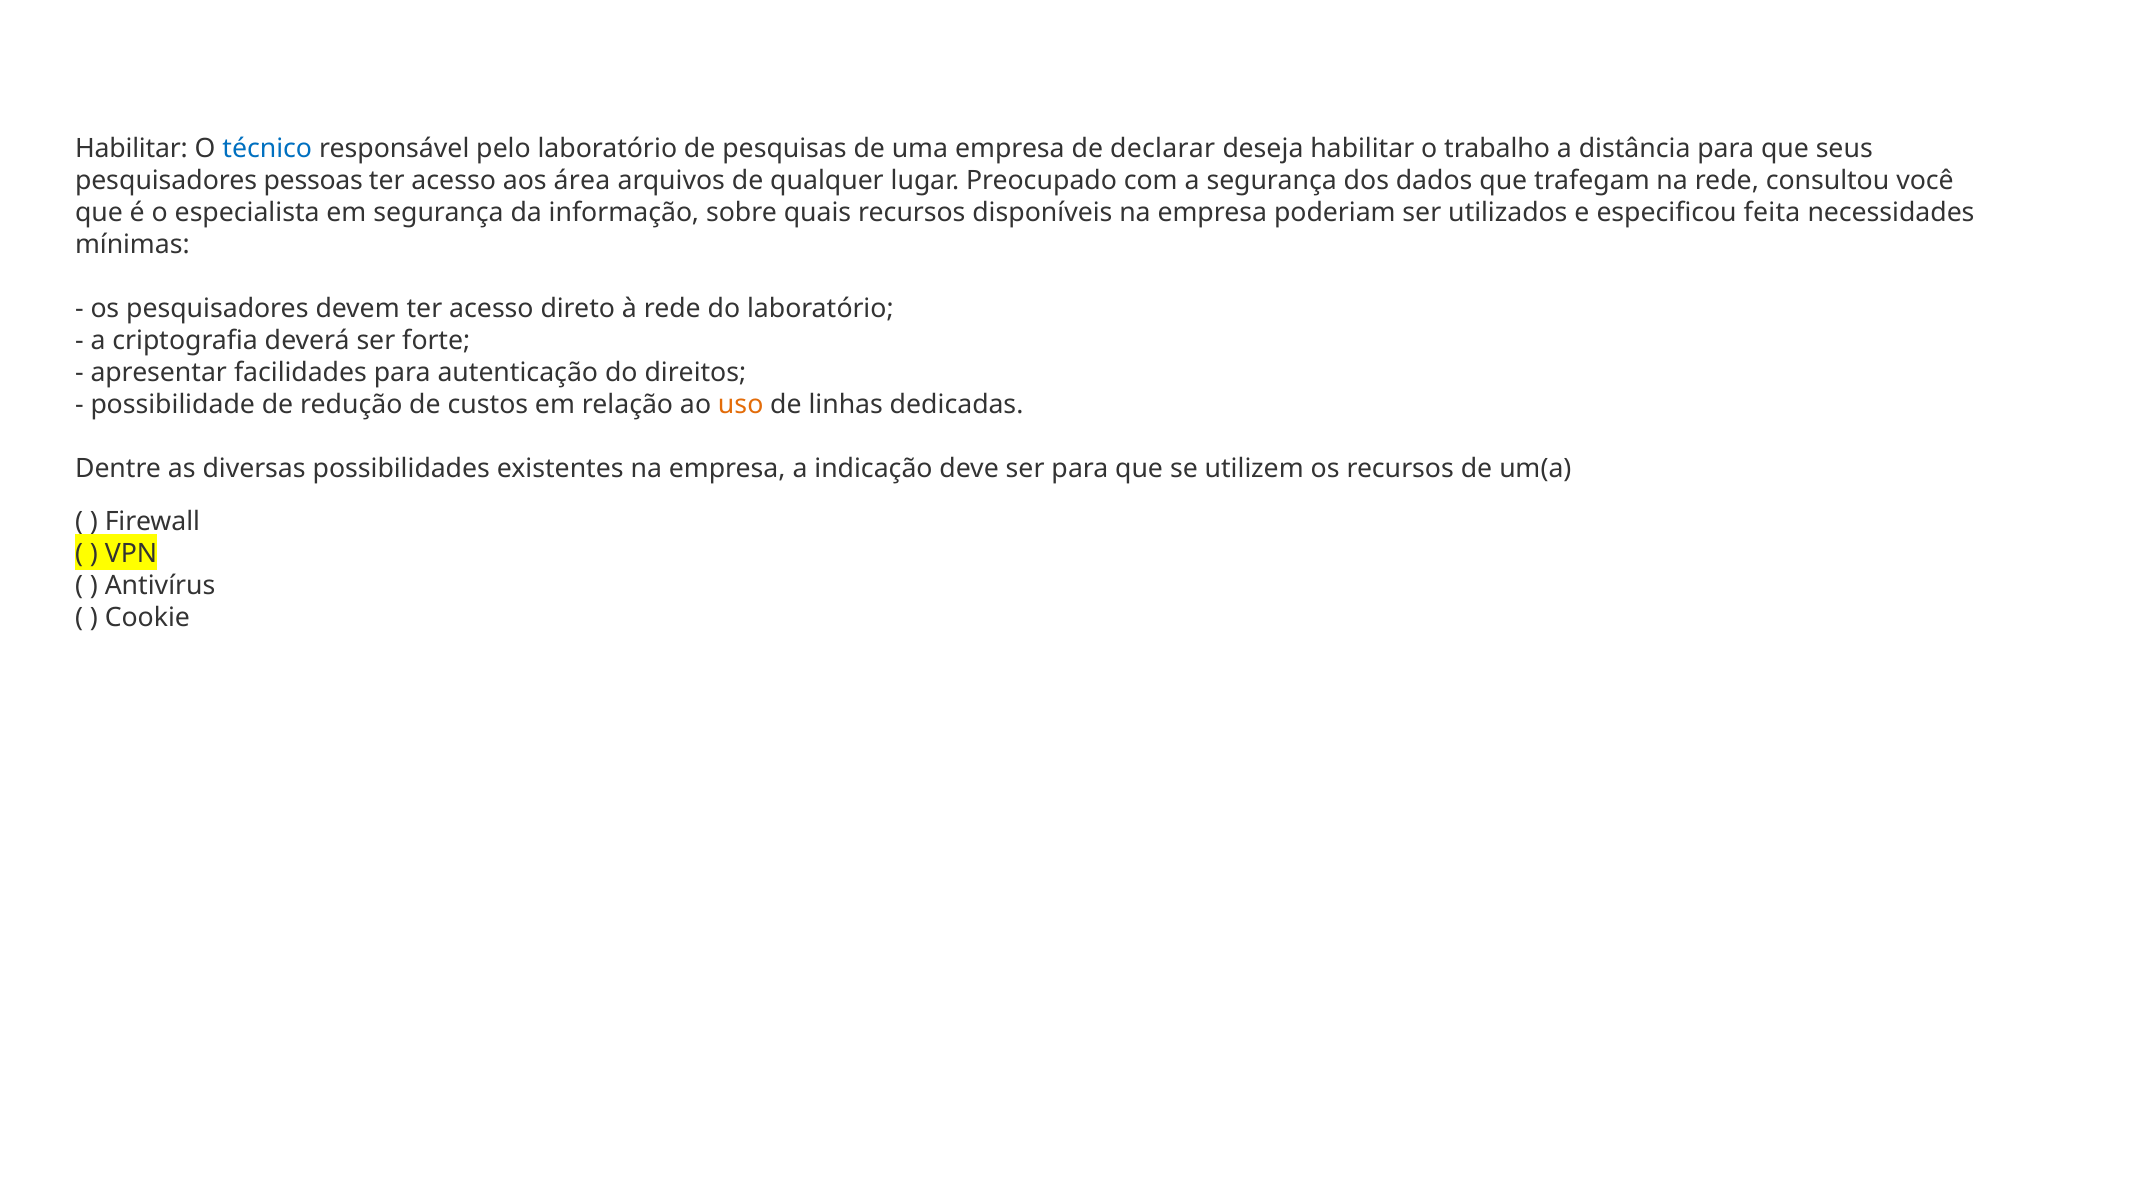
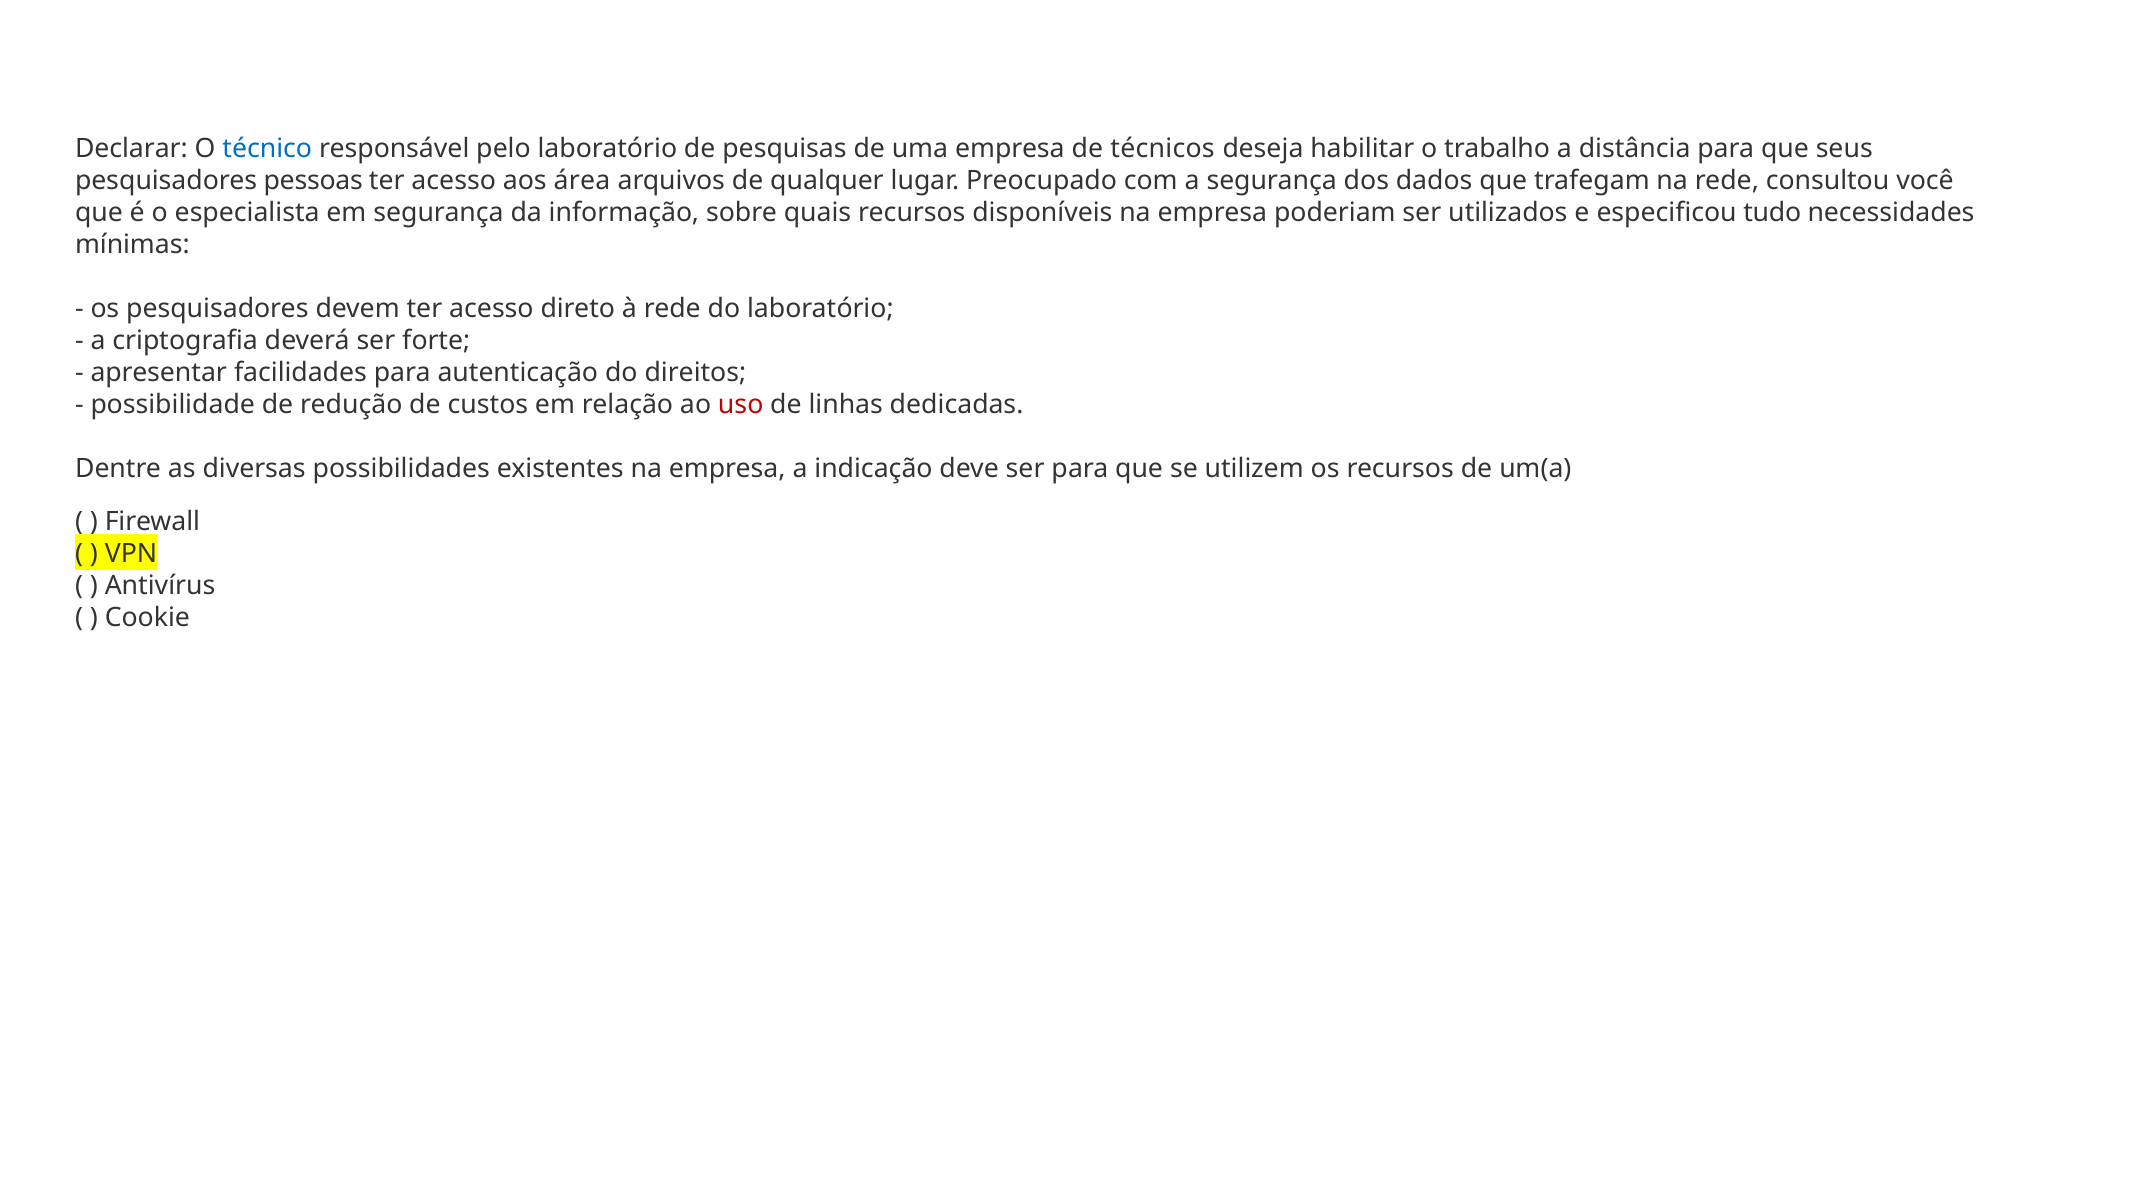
Habilitar at (131, 149): Habilitar -> Declarar
declarar: declarar -> técnicos
feita: feita -> tudo
uso colour: orange -> red
